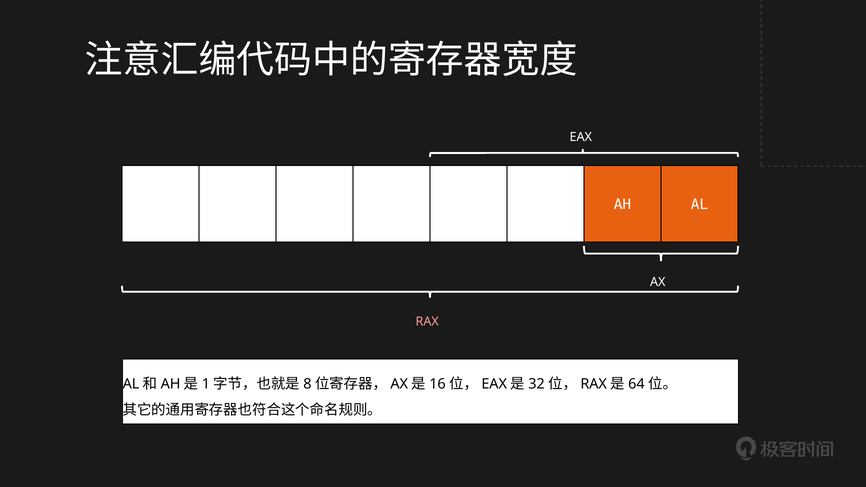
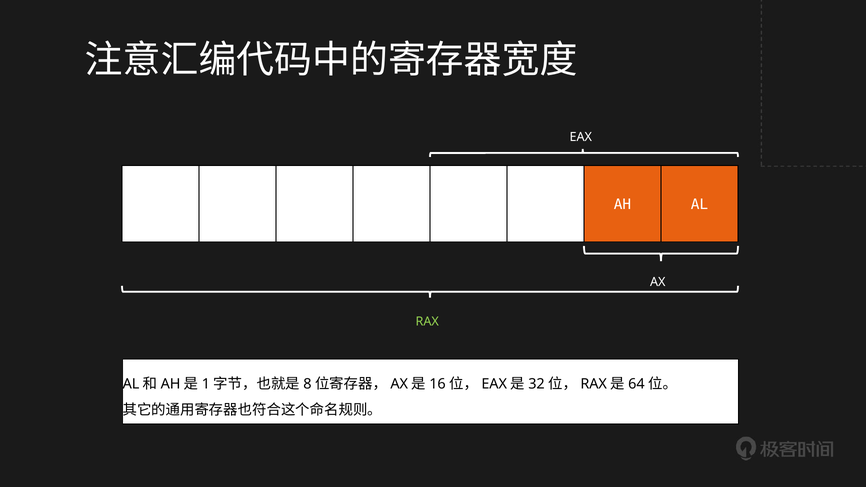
RAX colour: pink -> light green
